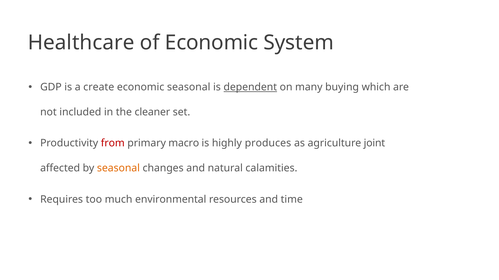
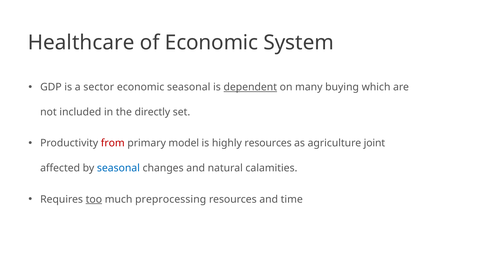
create: create -> sector
cleaner: cleaner -> directly
macro: macro -> model
highly produces: produces -> resources
seasonal at (118, 169) colour: orange -> blue
too underline: none -> present
environmental: environmental -> preprocessing
